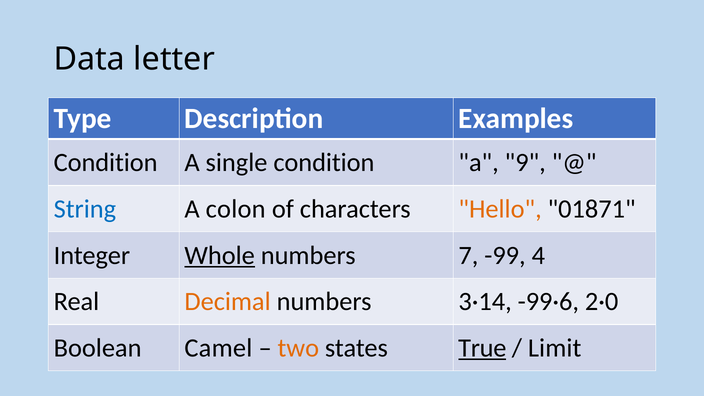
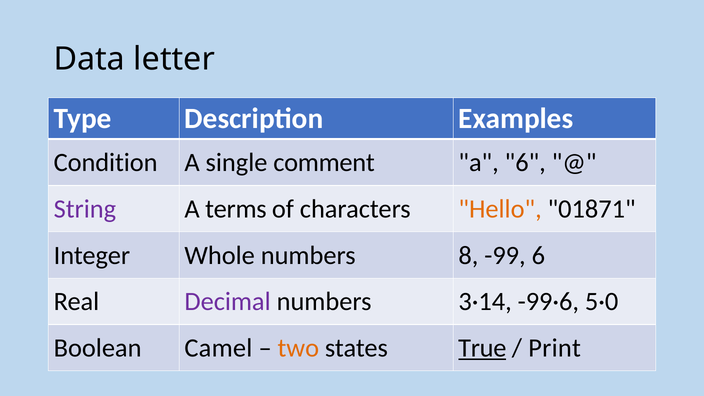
single condition: condition -> comment
a 9: 9 -> 6
String colour: blue -> purple
colon: colon -> terms
Whole underline: present -> none
7: 7 -> 8
-99 4: 4 -> 6
Decimal colour: orange -> purple
2·0: 2·0 -> 5·0
Limit: Limit -> Print
